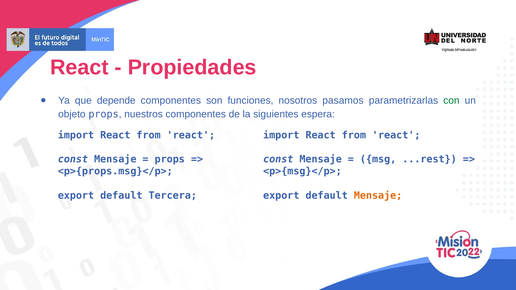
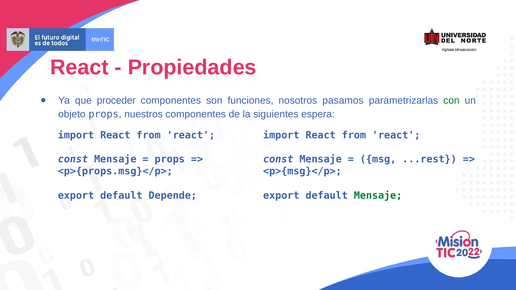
depende: depende -> proceder
Tercera: Tercera -> Depende
Mensaje at (378, 196) colour: orange -> green
